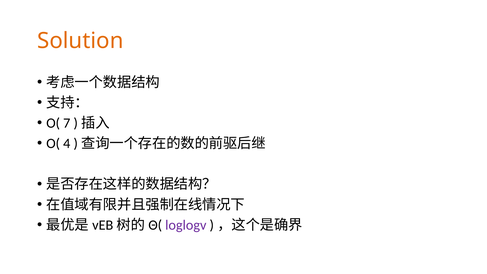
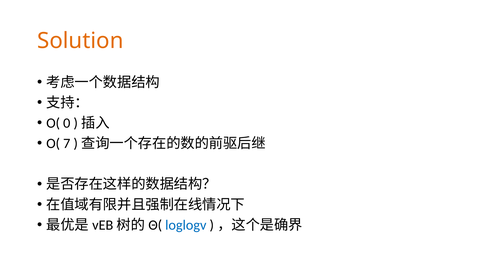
7: 7 -> 0
4: 4 -> 7
loglogv colour: purple -> blue
